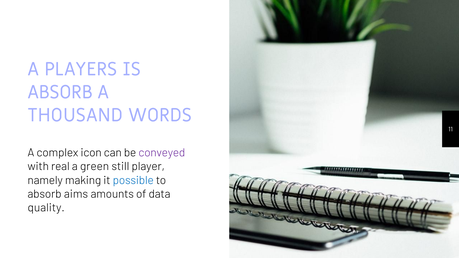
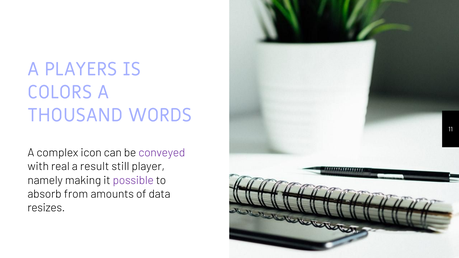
ABSORB at (60, 92): ABSORB -> COLORS
green: green -> result
possible colour: blue -> purple
aims: aims -> from
quality: quality -> resizes
